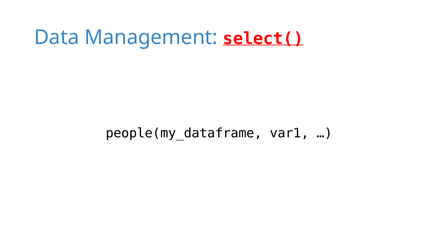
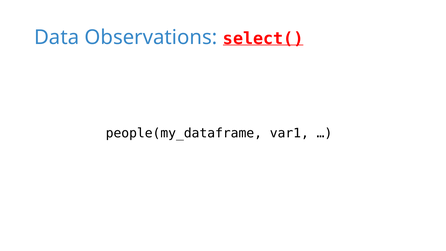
Management: Management -> Observations
